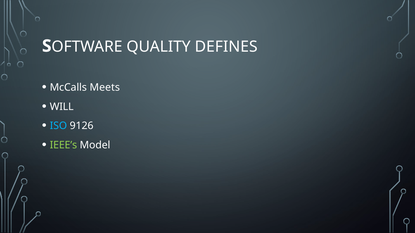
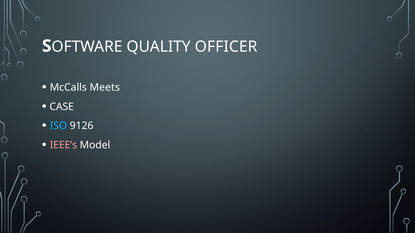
DEFINES: DEFINES -> OFFICER
WILL: WILL -> CASE
IEEE’s colour: light green -> pink
